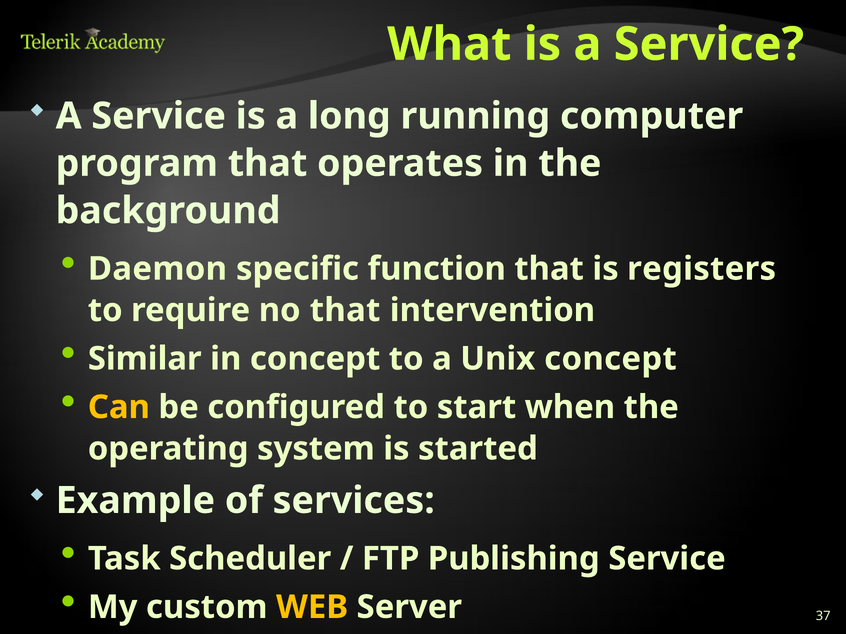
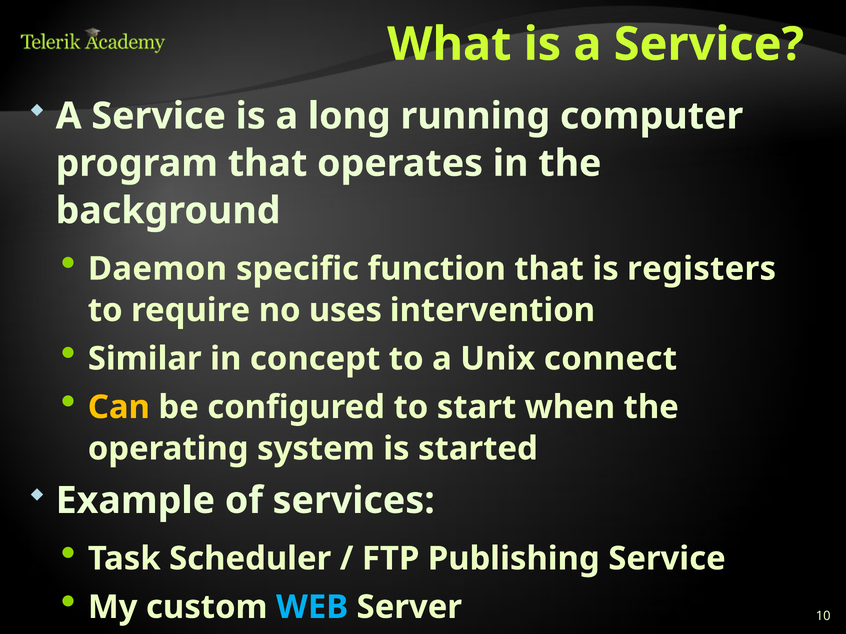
no that: that -> uses
Unix concept: concept -> connect
WEB colour: yellow -> light blue
37: 37 -> 10
